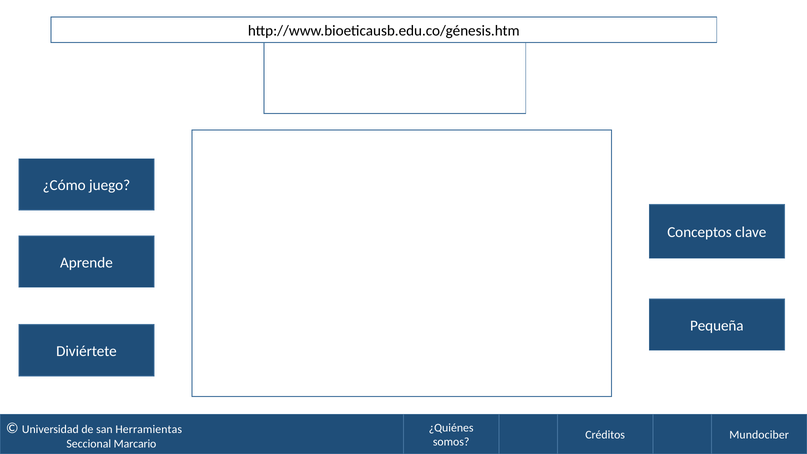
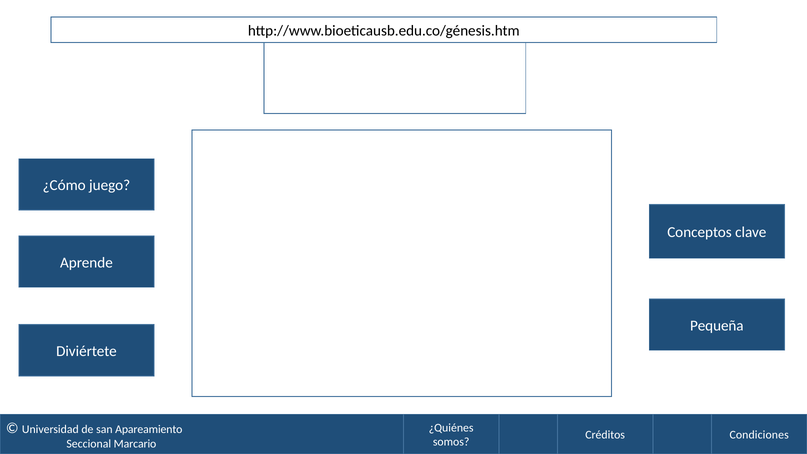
Herramientas: Herramientas -> Apareamiento
Mundociber: Mundociber -> Condiciones
